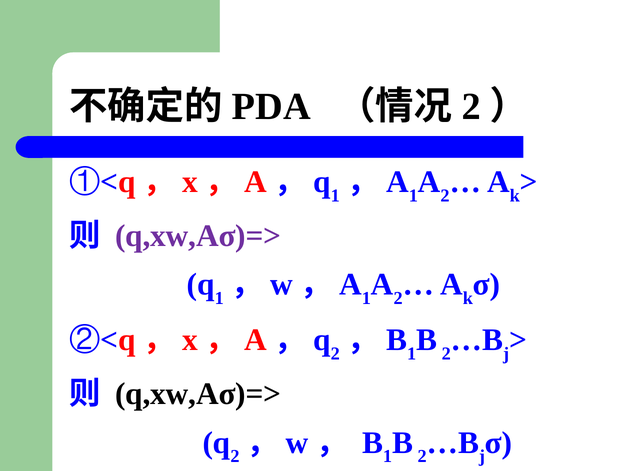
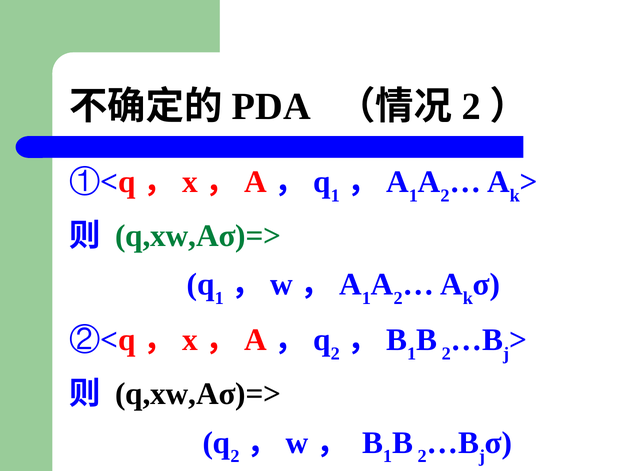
q,xw,Aσ)=> at (198, 236) colour: purple -> green
